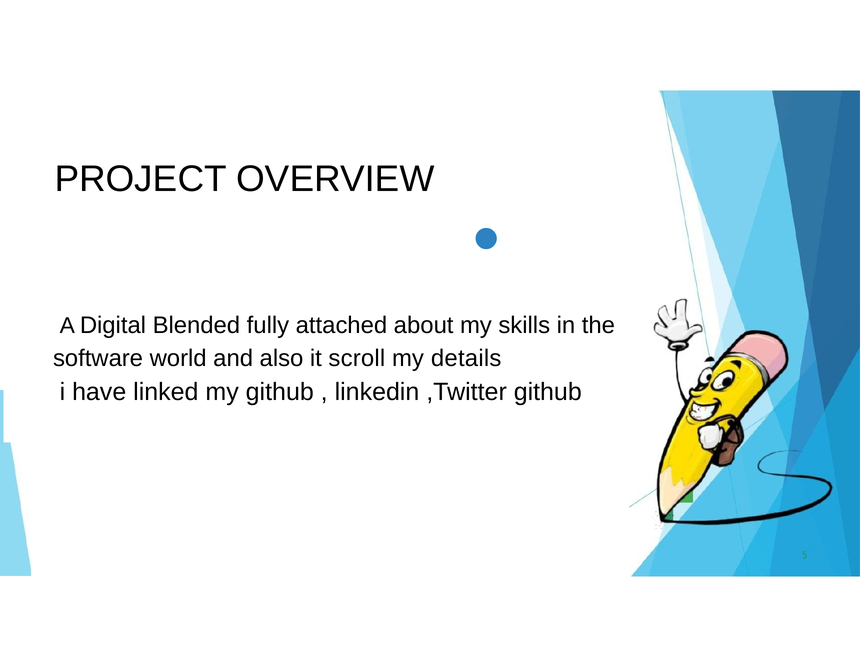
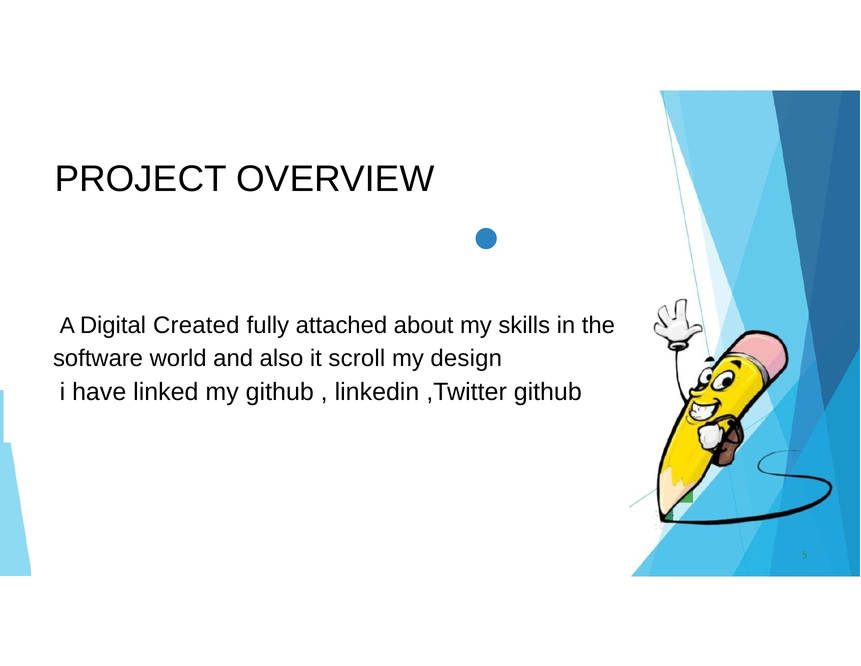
Blended: Blended -> Created
details: details -> design
